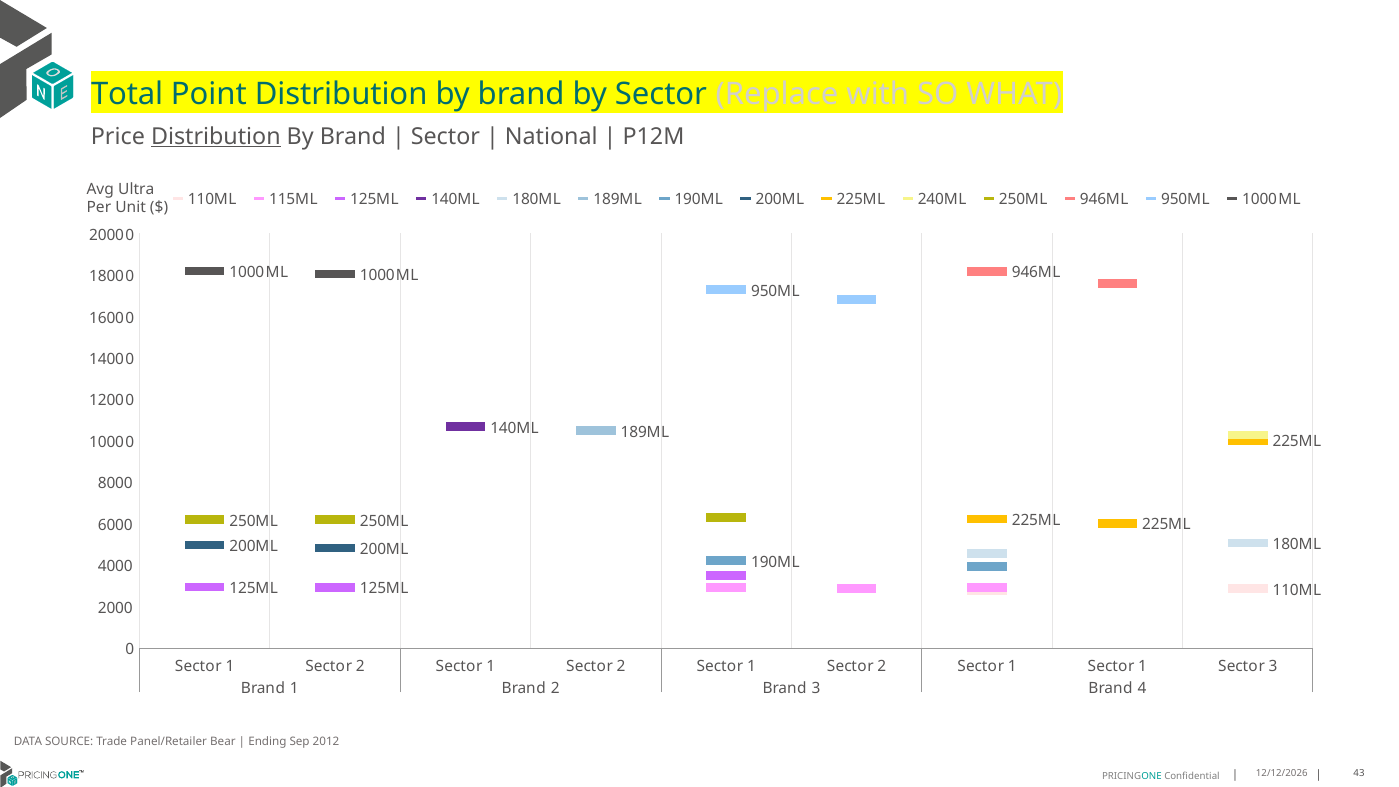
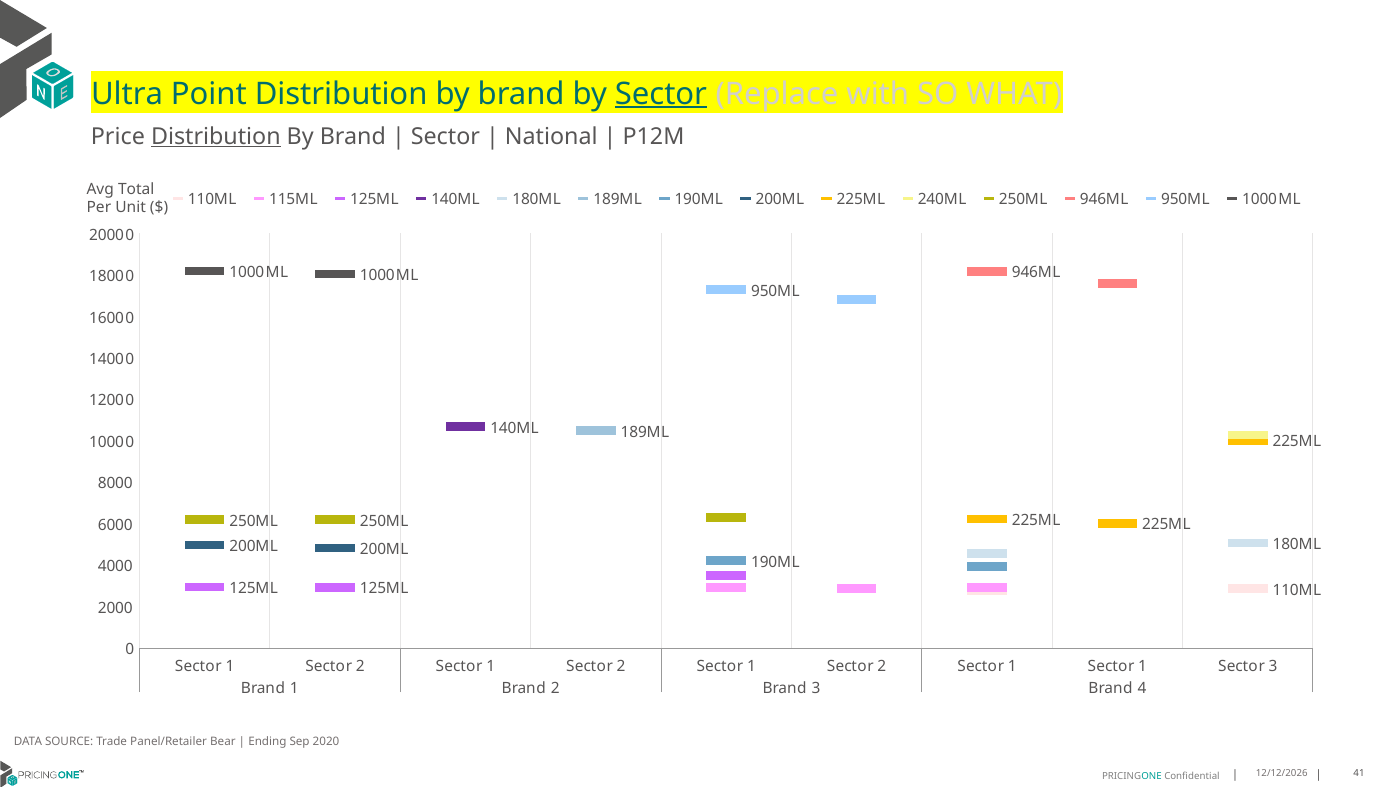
Total: Total -> Ultra
Sector at (661, 94) underline: none -> present
Ultra: Ultra -> Total
2012: 2012 -> 2020
43: 43 -> 41
